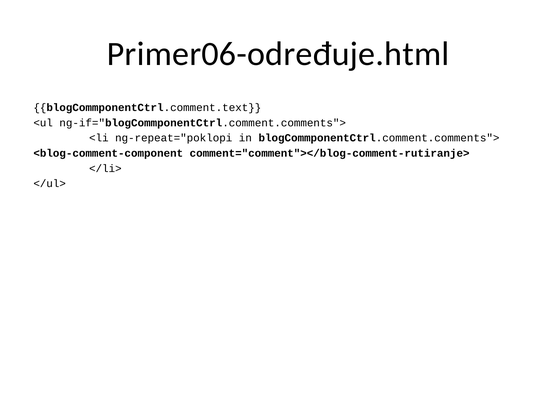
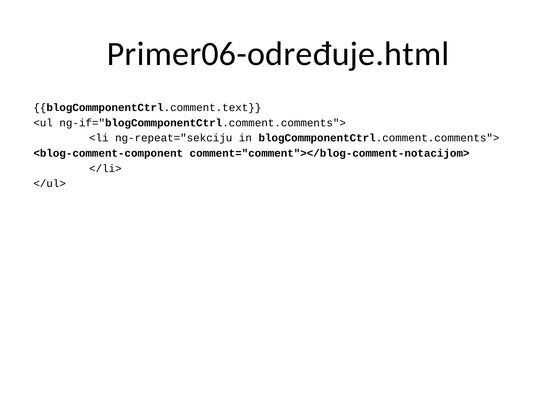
ng-repeat="poklopi: ng-repeat="poklopi -> ng-repeat="sekciju
comment="comment"></blog-comment-rutiranje>: comment="comment"></blog-comment-rutiranje> -> comment="comment"></blog-comment-notacijom>
